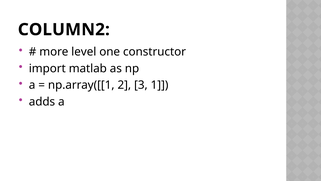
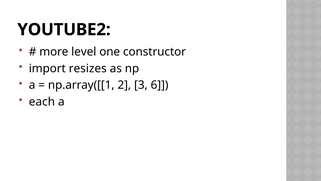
COLUMN2: COLUMN2 -> YOUTUBE2
matlab: matlab -> resizes
1: 1 -> 6
adds: adds -> each
